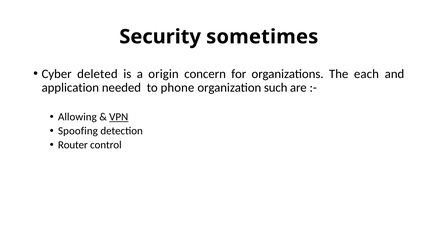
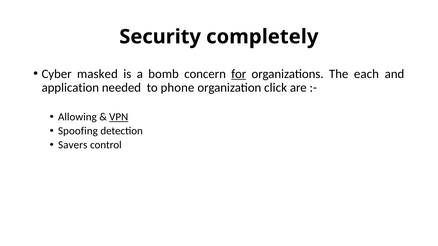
sometimes: sometimes -> completely
deleted: deleted -> masked
origin: origin -> bomb
for underline: none -> present
such: such -> click
Router: Router -> Savers
